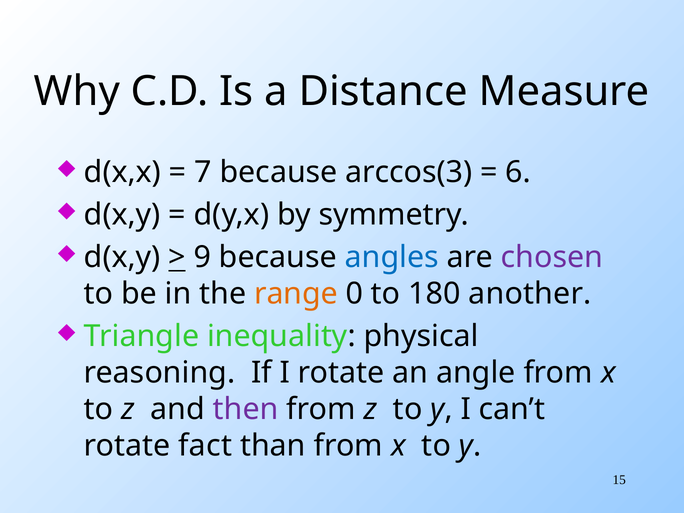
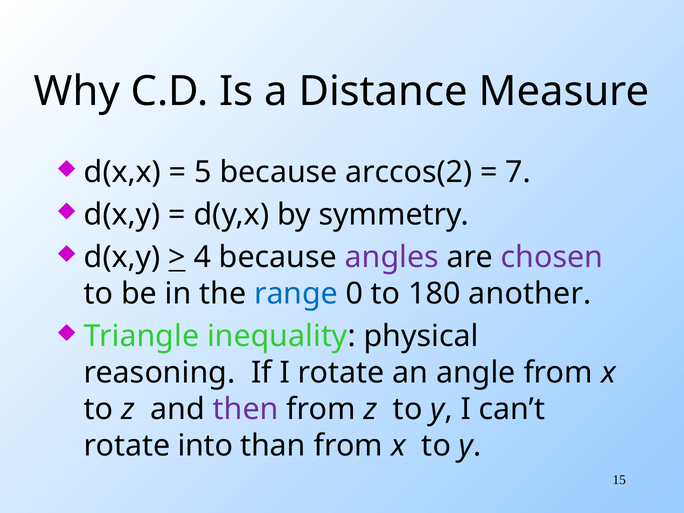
7: 7 -> 5
arccos(3: arccos(3 -> arccos(2
6: 6 -> 7
9: 9 -> 4
angles colour: blue -> purple
range colour: orange -> blue
fact: fact -> into
